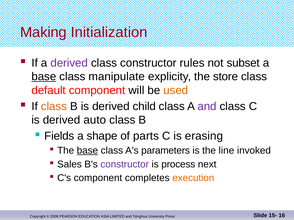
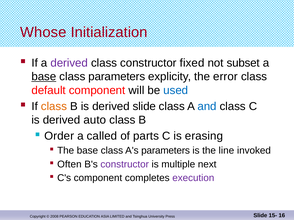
Making: Making -> Whose
rules: rules -> fixed
class manipulate: manipulate -> parameters
store: store -> error
used colour: orange -> blue
derived child: child -> slide
and at (207, 107) colour: purple -> blue
Fields: Fields -> Order
shape: shape -> called
base at (87, 151) underline: present -> none
Sales: Sales -> Often
process: process -> multiple
execution colour: orange -> purple
